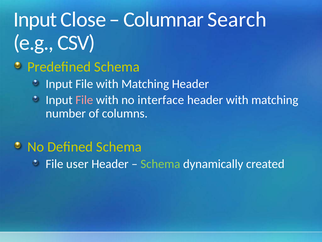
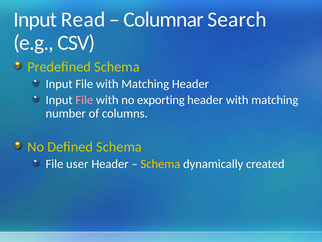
Close: Close -> Read
interface: interface -> exporting
Schema at (160, 164) colour: light green -> yellow
